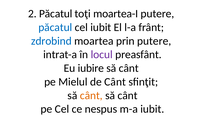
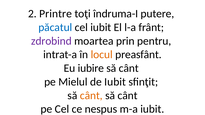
2 Păcatul: Păcatul -> Printre
moartea-I: moartea-I -> îndruma-I
zdrobind colour: blue -> purple
prin putere: putere -> pentru
locul colour: purple -> orange
de Cânt: Cânt -> Iubit
